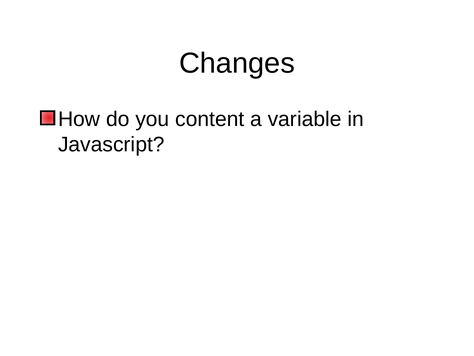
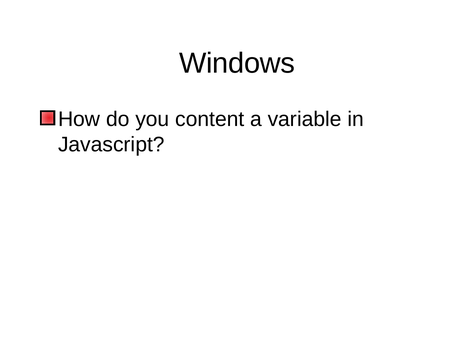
Changes: Changes -> Windows
